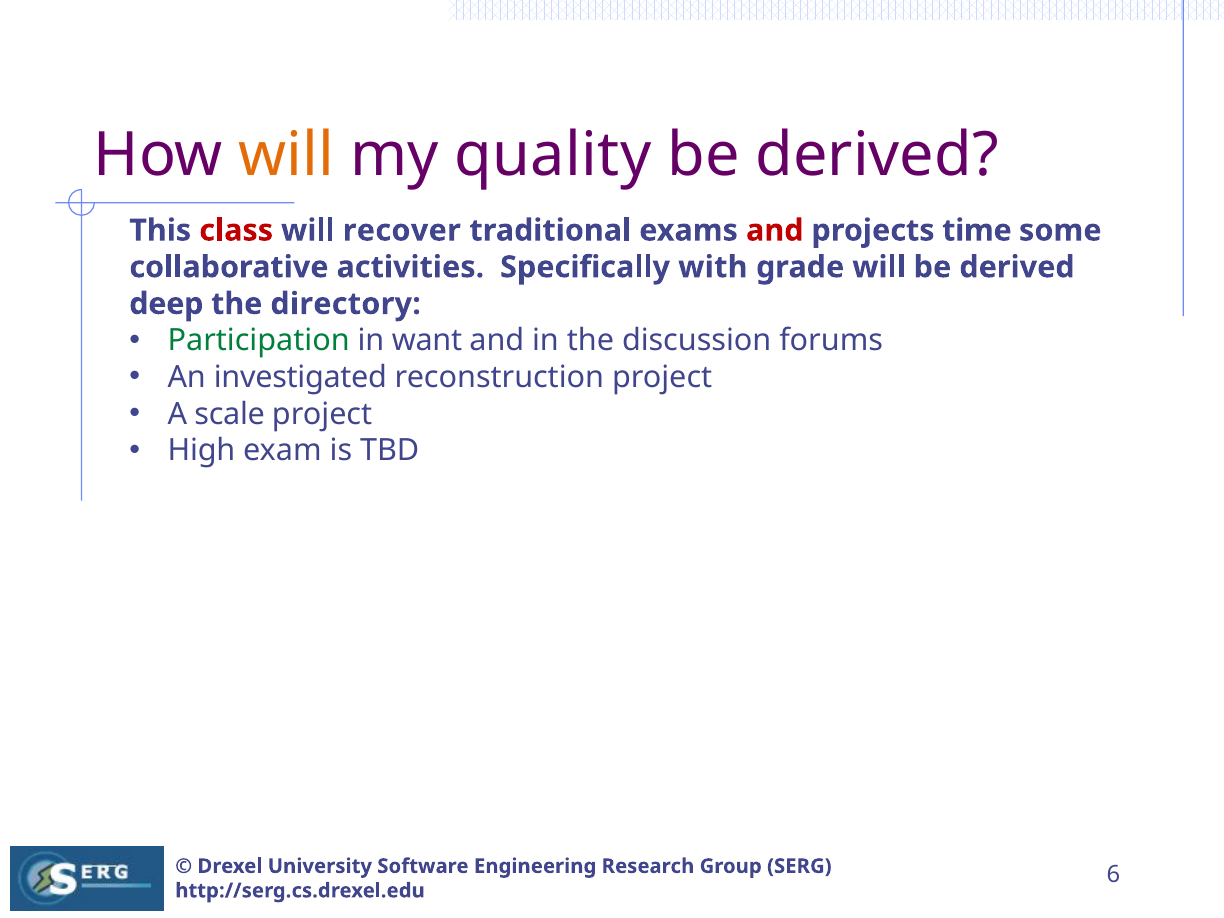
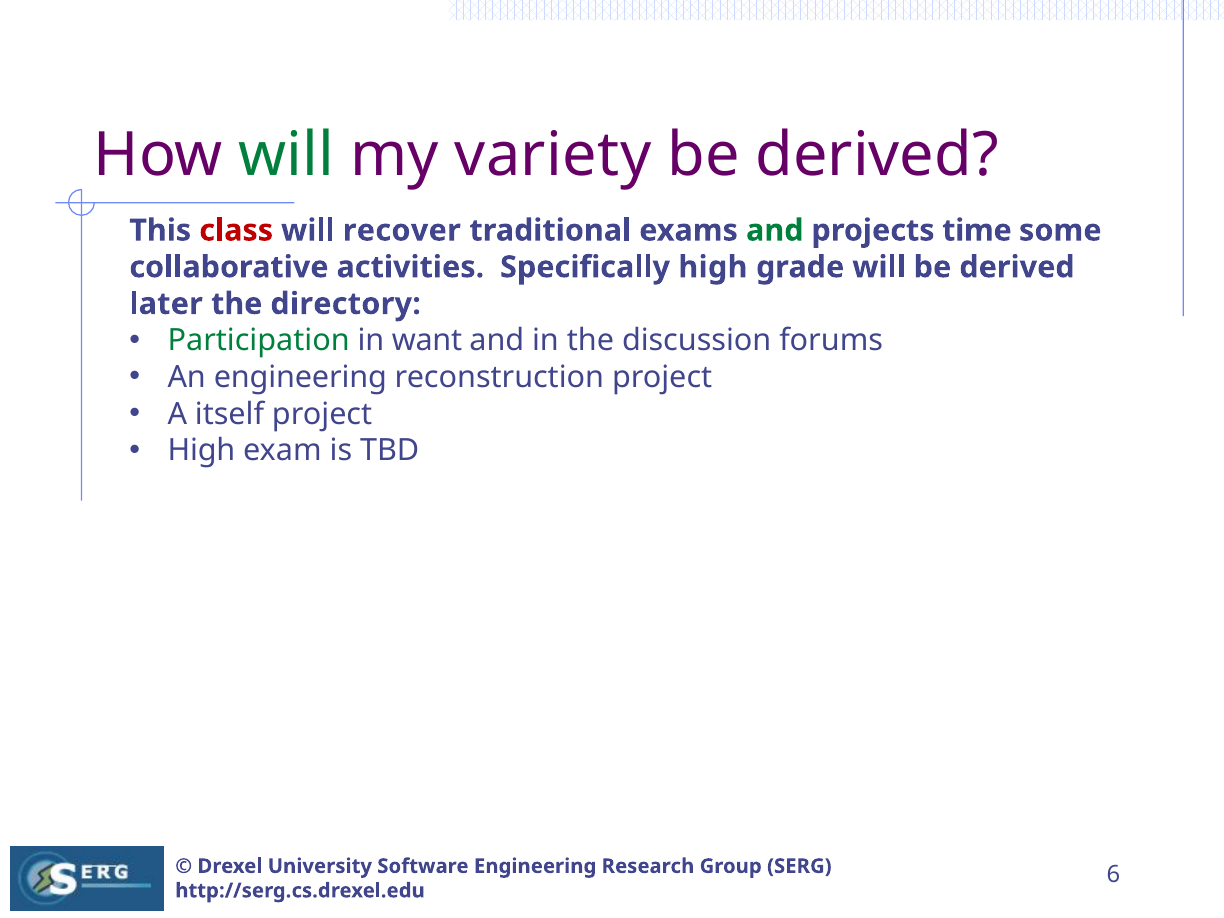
will at (287, 155) colour: orange -> green
quality: quality -> variety
and at (775, 230) colour: red -> green
Specifically with: with -> high
deep: deep -> later
An investigated: investigated -> engineering
scale: scale -> itself
